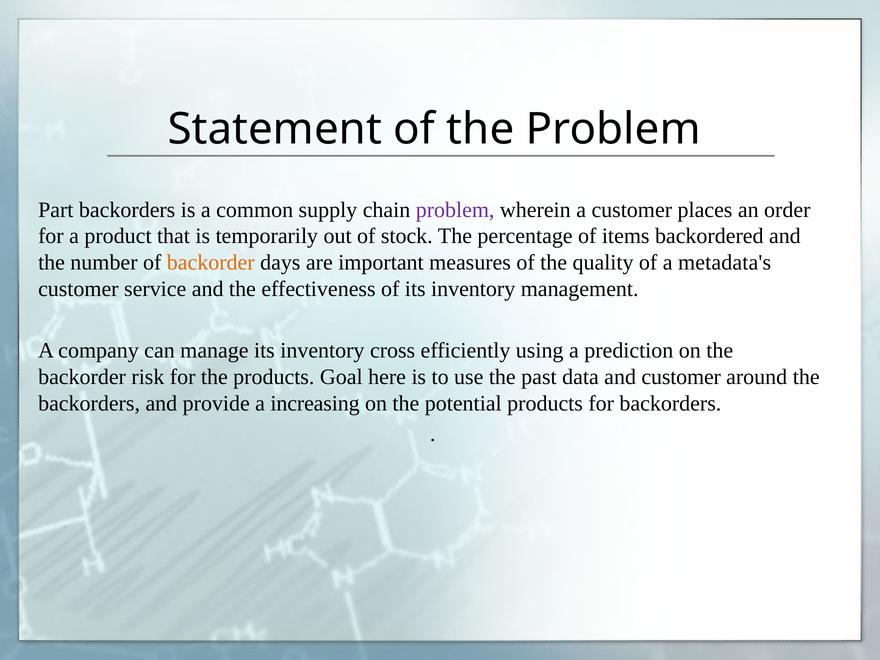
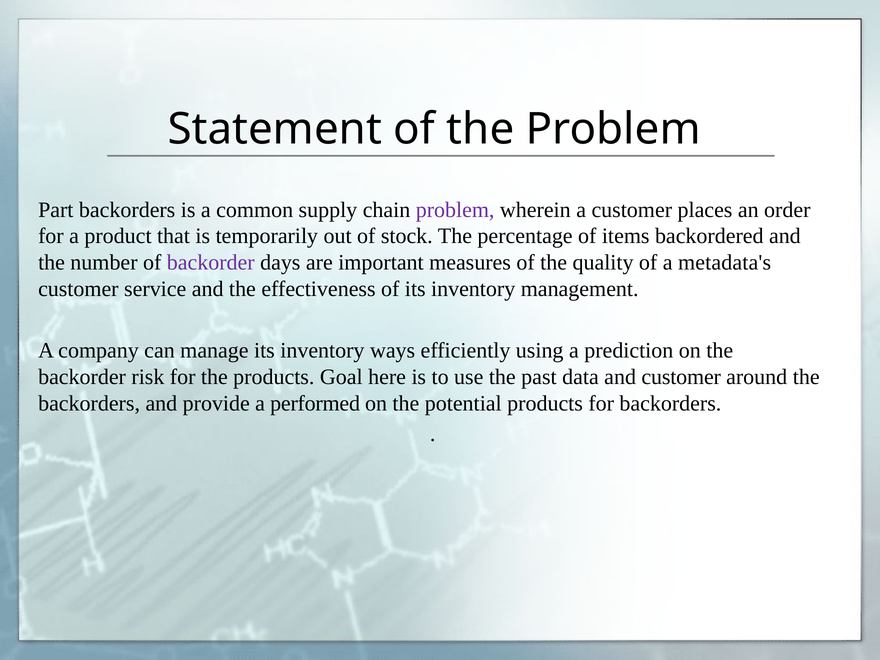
backorder at (211, 263) colour: orange -> purple
cross: cross -> ways
increasing: increasing -> performed
